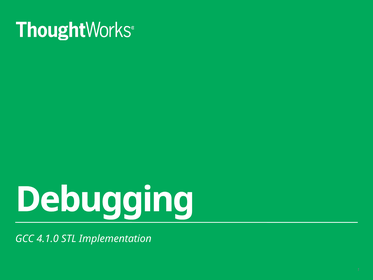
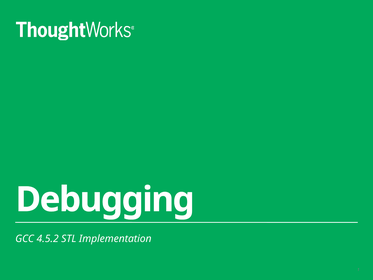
4.1.0: 4.1.0 -> 4.5.2
